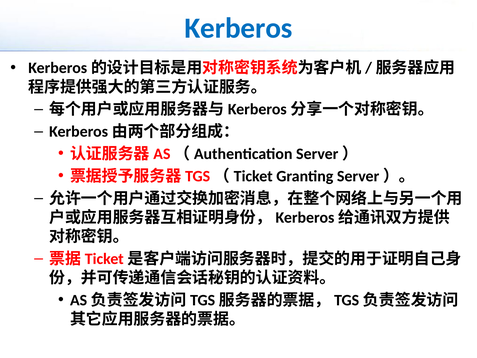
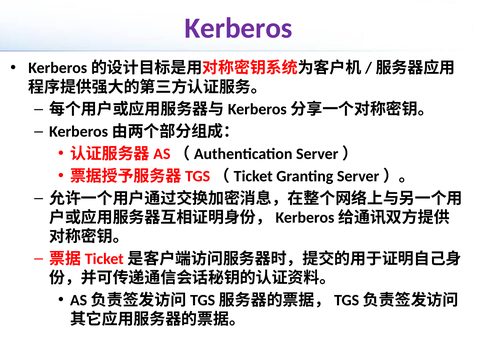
Kerberos colour: blue -> purple
